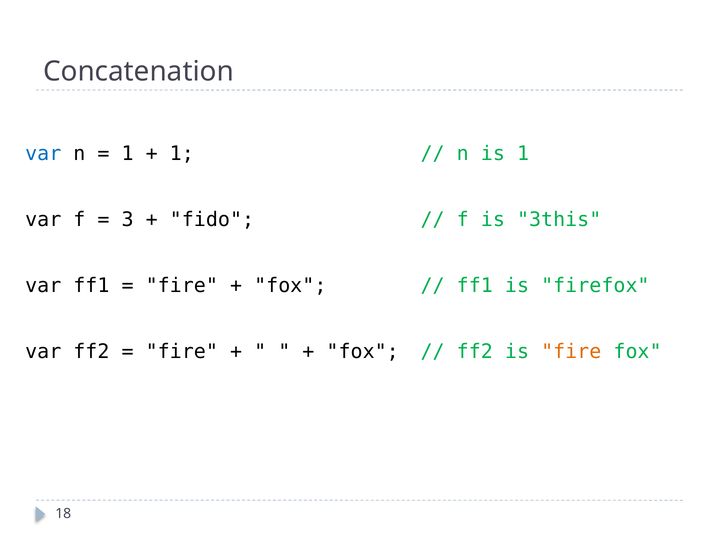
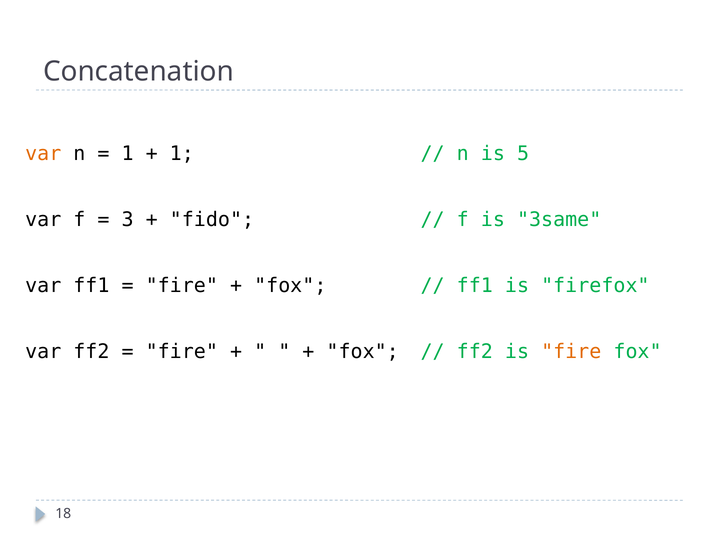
var at (43, 153) colour: blue -> orange
is 1: 1 -> 5
3this: 3this -> 3same
